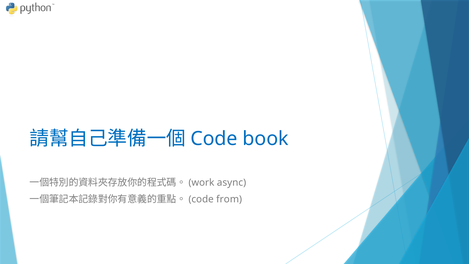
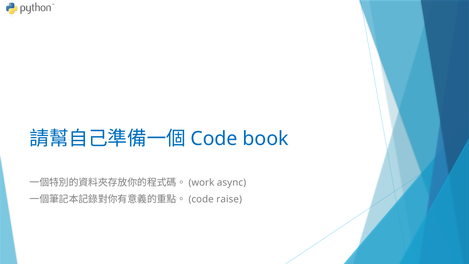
from: from -> raise
